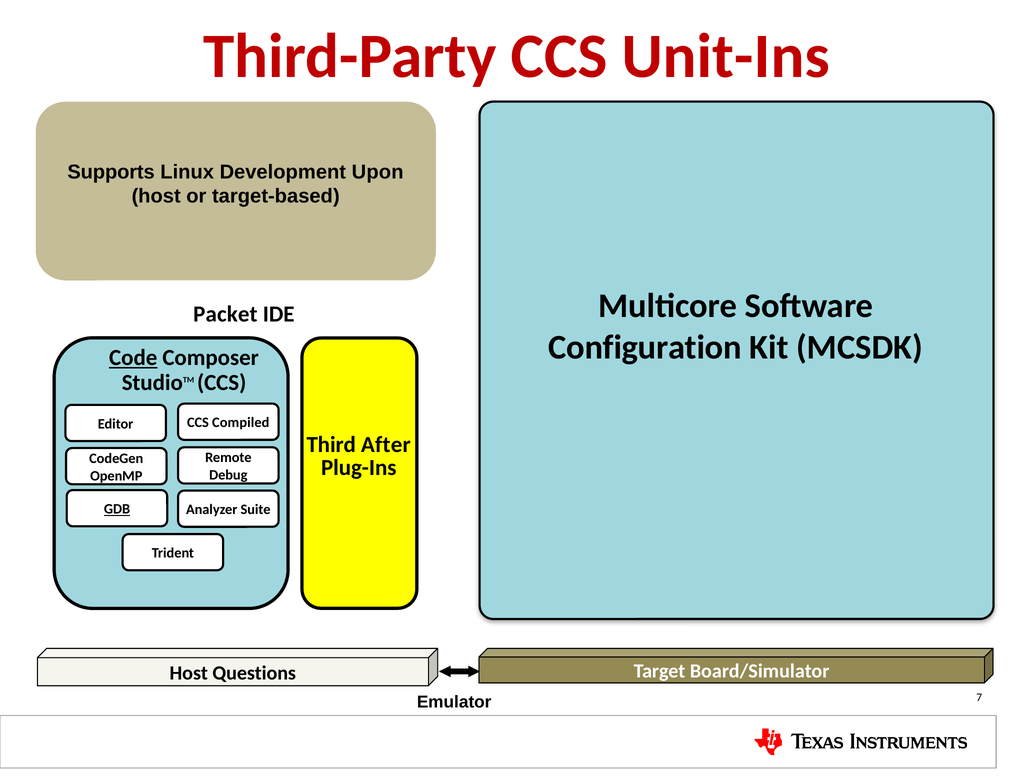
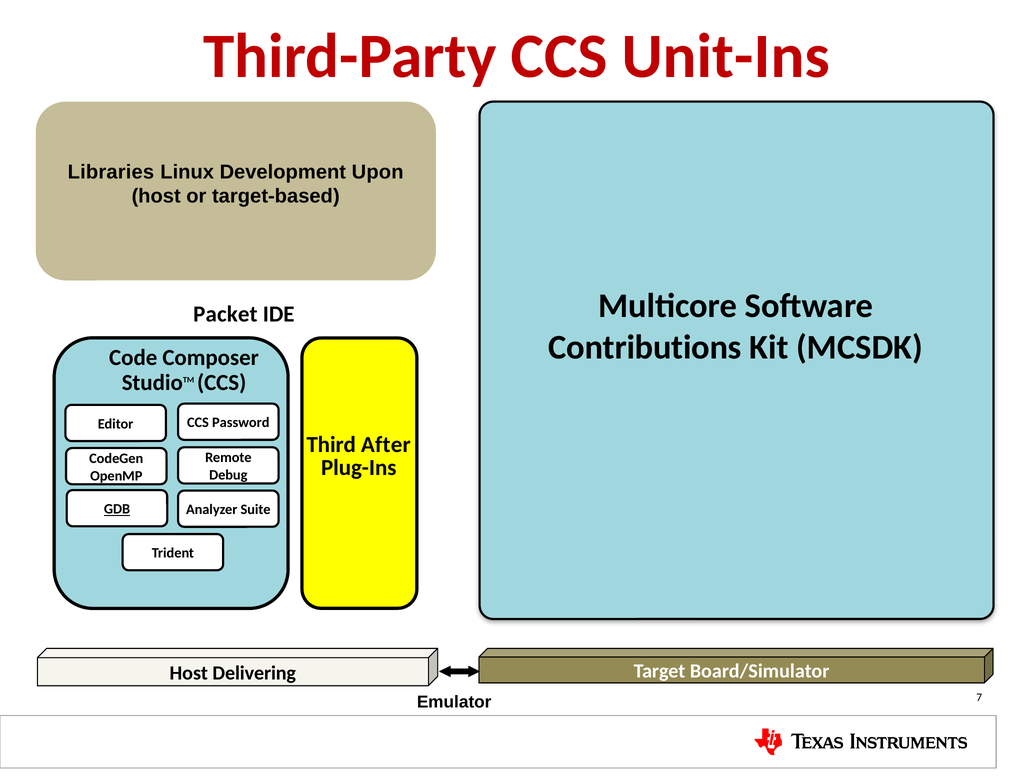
Supports: Supports -> Libraries
Configuration: Configuration -> Contributions
Code underline: present -> none
Compiled: Compiled -> Password
Questions: Questions -> Delivering
